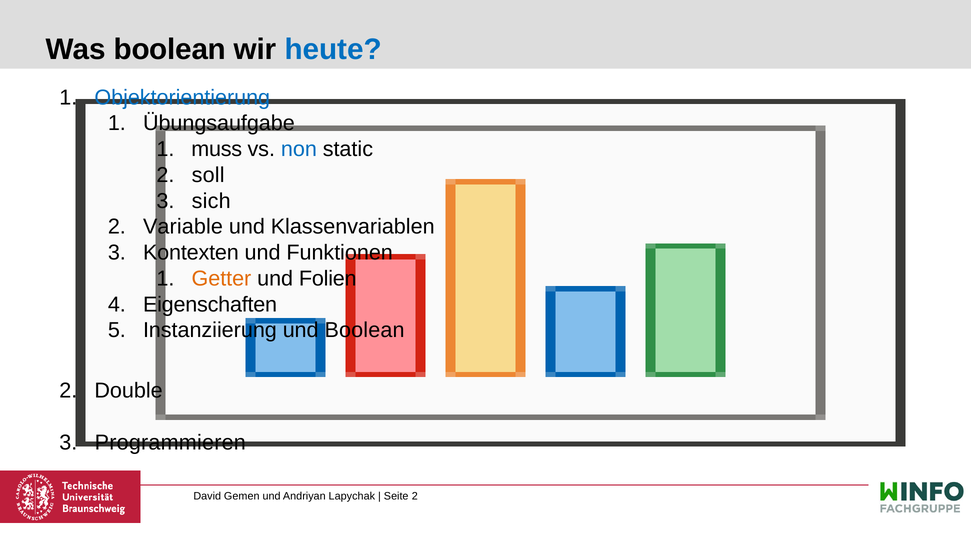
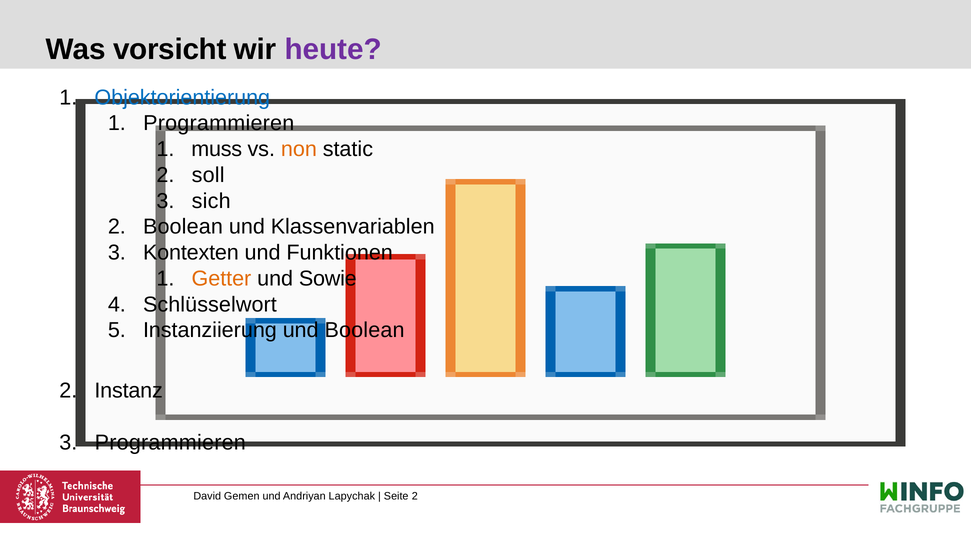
Was boolean: boolean -> vorsicht
heute colour: blue -> purple
Übungsaufgabe at (219, 123): Übungsaufgabe -> Programmieren
non colour: blue -> orange
Variable at (183, 227): Variable -> Boolean
Folien: Folien -> Sowie
Eigenschaften: Eigenschaften -> Schlüsselwort
Double: Double -> Instanz
